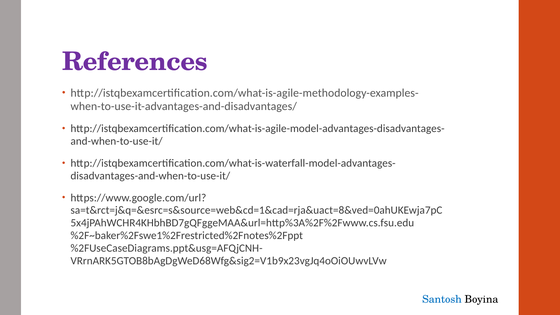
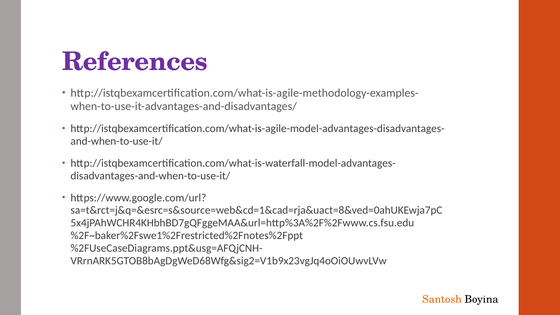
Santosh colour: blue -> orange
